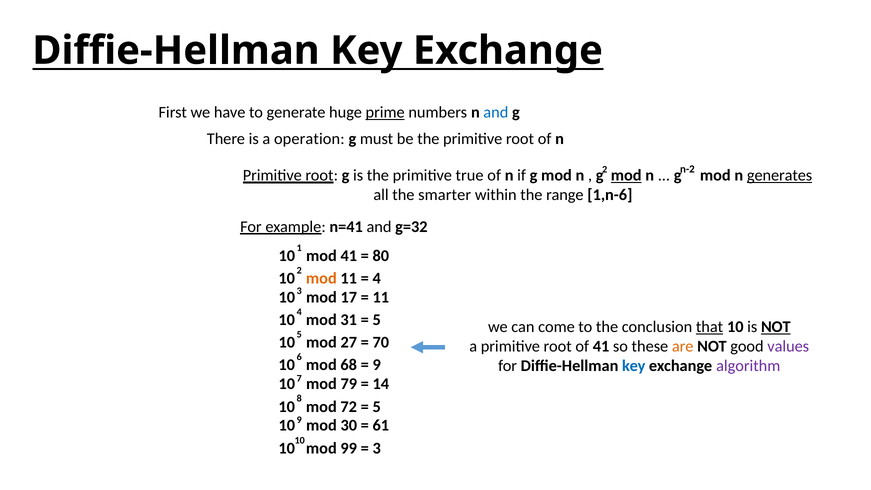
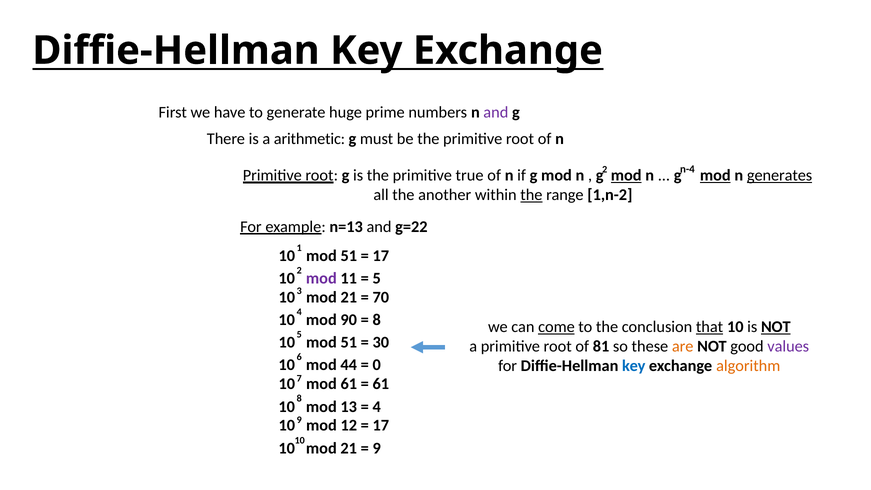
prime underline: present -> none
and at (496, 112) colour: blue -> purple
operation: operation -> arithmetic
n-2: n-2 -> n-4
mod at (715, 175) underline: none -> present
smarter: smarter -> another
the at (531, 195) underline: none -> present
1,n-6: 1,n-6 -> 1,n-2
n=41: n=41 -> n=13
g=32: g=32 -> g=22
41 at (349, 256): 41 -> 51
80 at (381, 256): 80 -> 17
mod at (321, 278) colour: orange -> purple
4 at (377, 278): 4 -> 5
17 at (349, 297): 17 -> 21
11 at (381, 297): 11 -> 70
31: 31 -> 90
5 at (377, 320): 5 -> 8
come underline: none -> present
27 at (349, 342): 27 -> 51
70: 70 -> 30
of 41: 41 -> 81
68: 68 -> 44
9 at (377, 365): 9 -> 0
algorithm colour: purple -> orange
mod 79: 79 -> 61
14 at (381, 384): 14 -> 61
72: 72 -> 13
5 at (377, 407): 5 -> 4
30: 30 -> 12
61 at (381, 426): 61 -> 17
99 at (349, 448): 99 -> 21
3 at (377, 448): 3 -> 9
